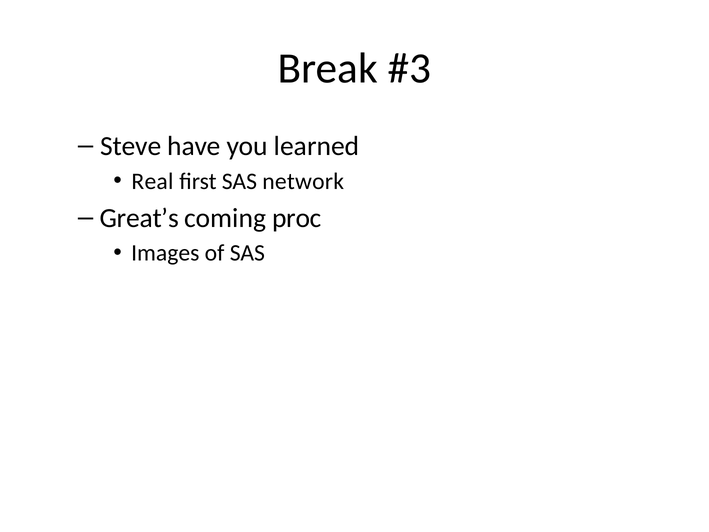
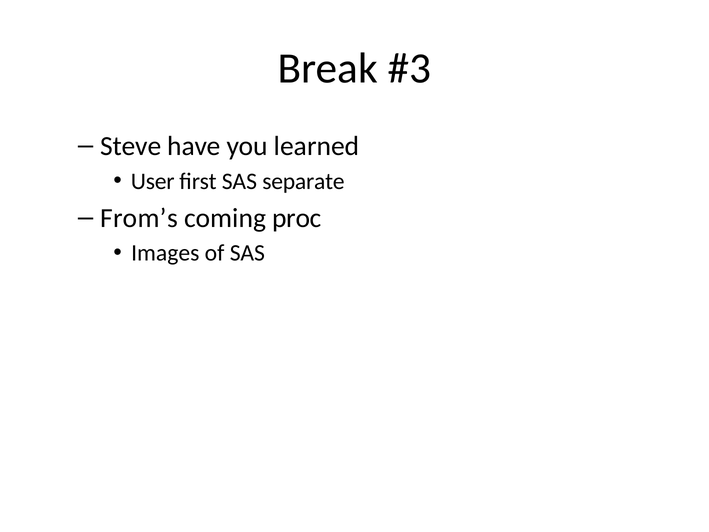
Real: Real -> User
network: network -> separate
Great’s: Great’s -> From’s
